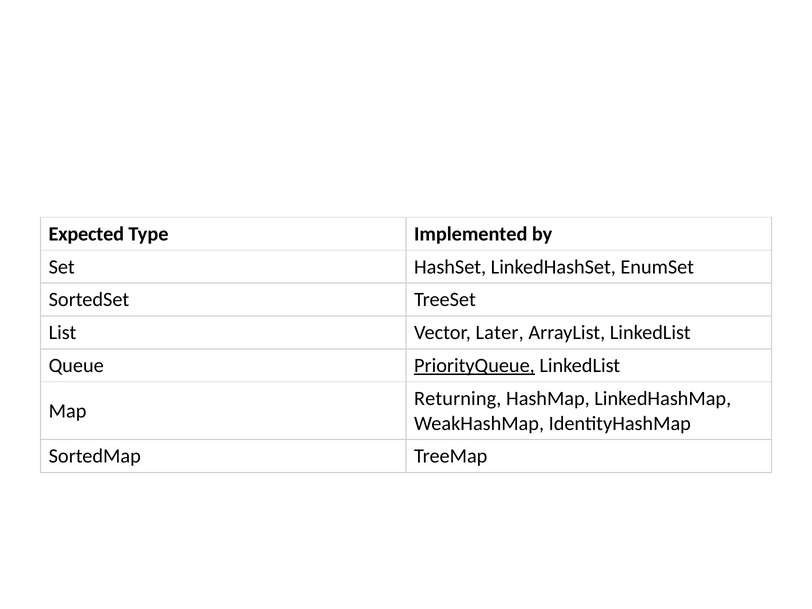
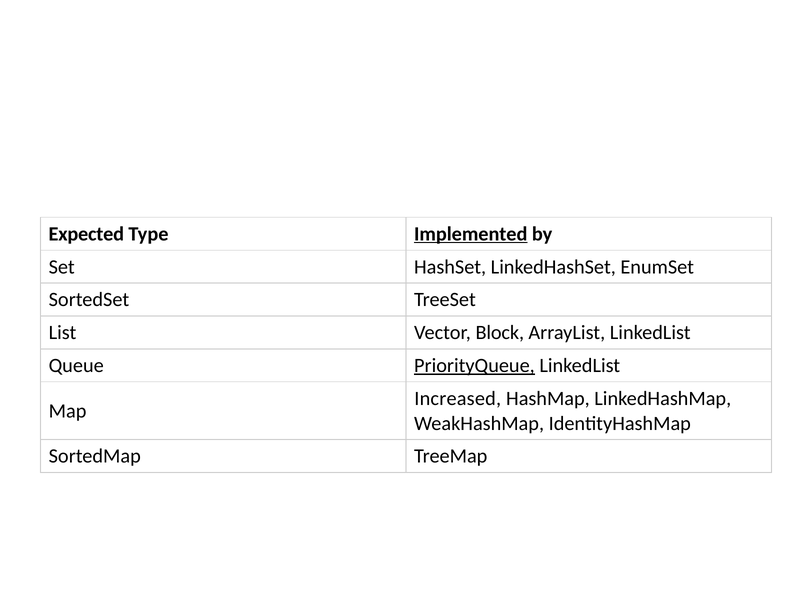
Implemented underline: none -> present
Later: Later -> Block
Returning: Returning -> Increased
